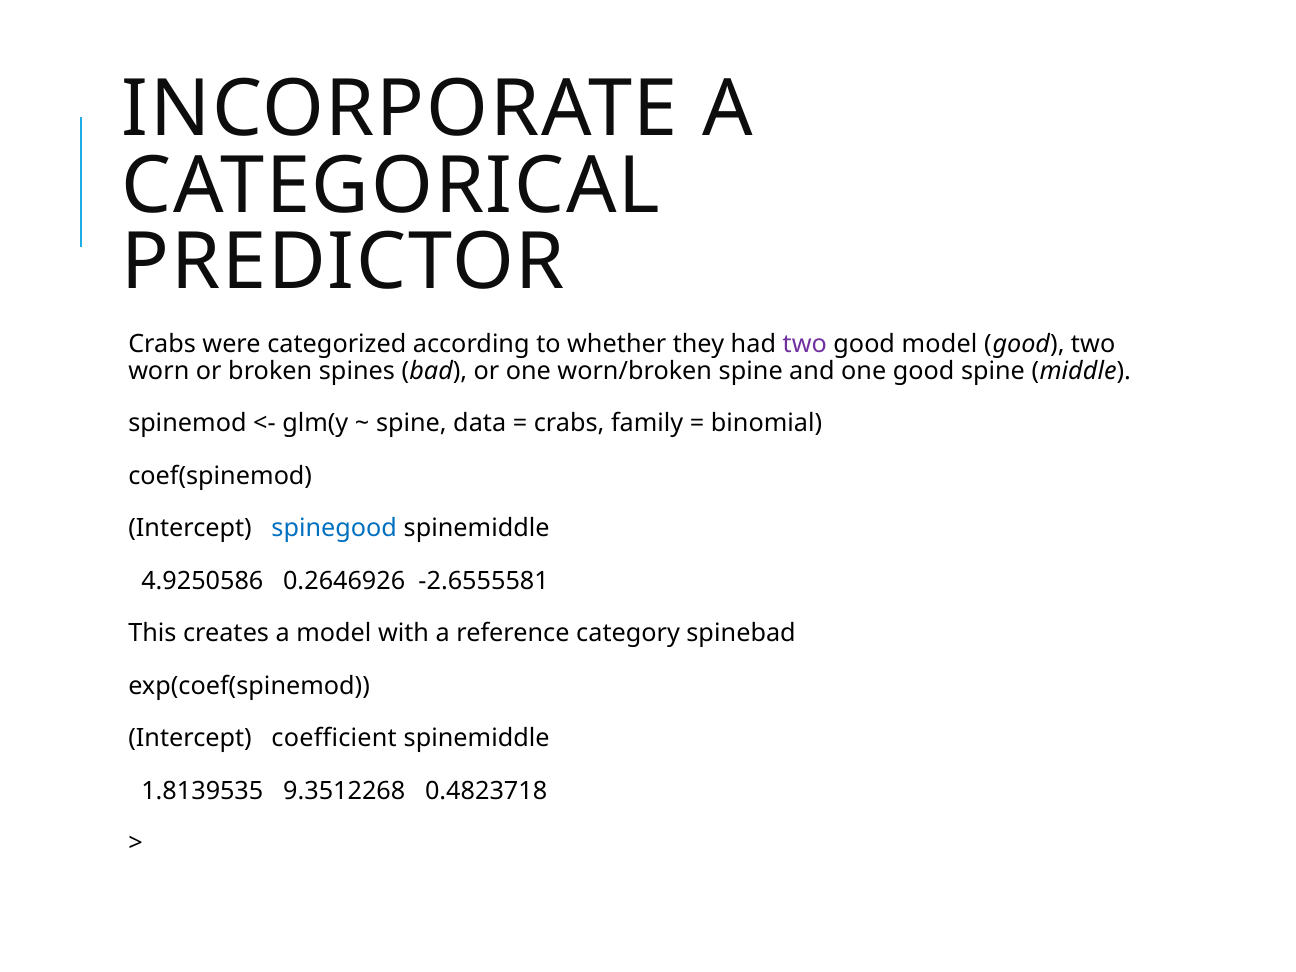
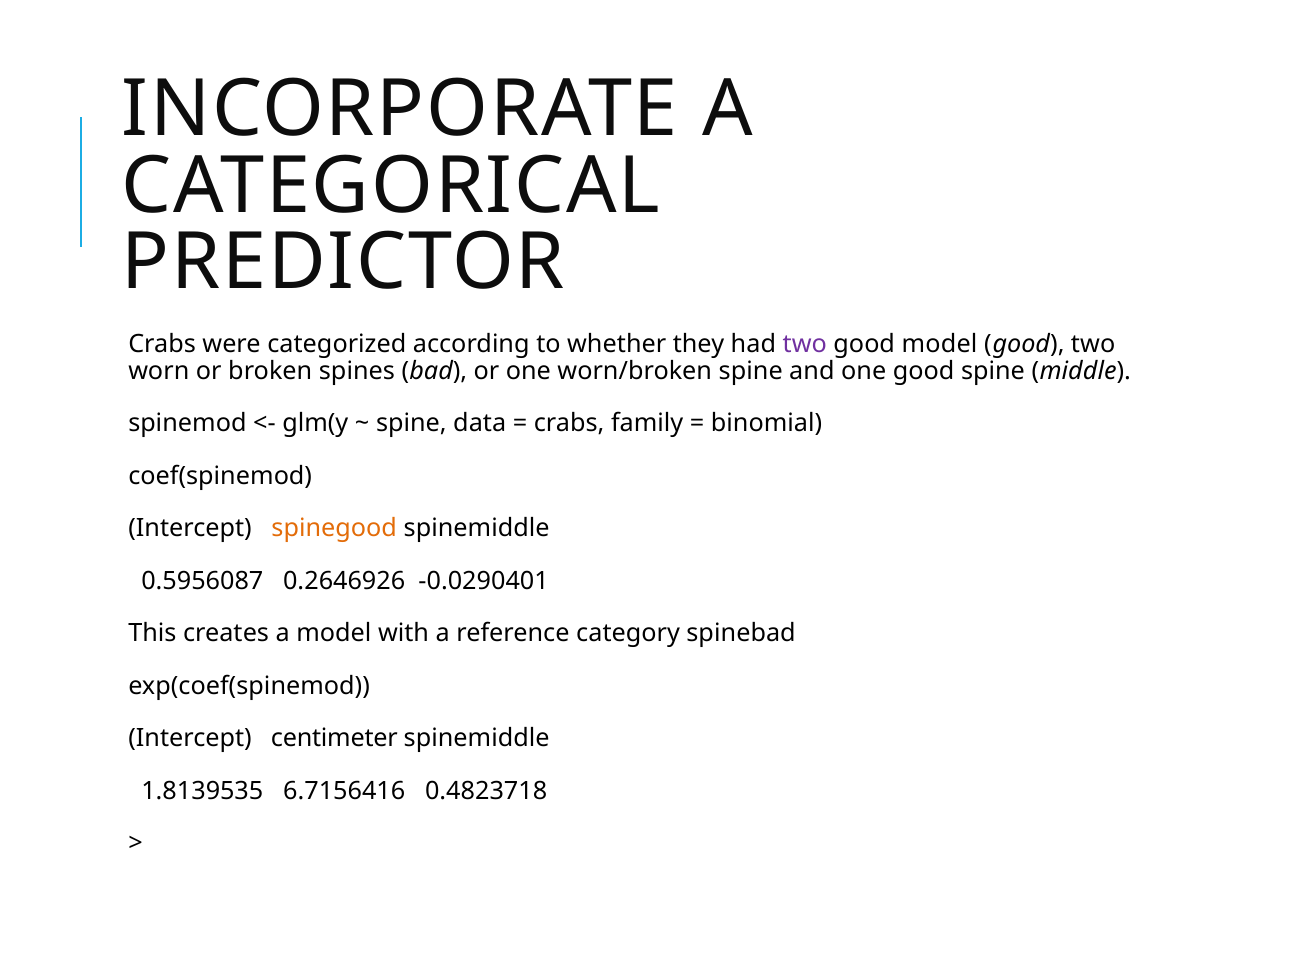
spinegood colour: blue -> orange
4.9250586: 4.9250586 -> 0.5956087
-2.6555581: -2.6555581 -> -0.0290401
coefficient: coefficient -> centimeter
9.3512268: 9.3512268 -> 6.7156416
